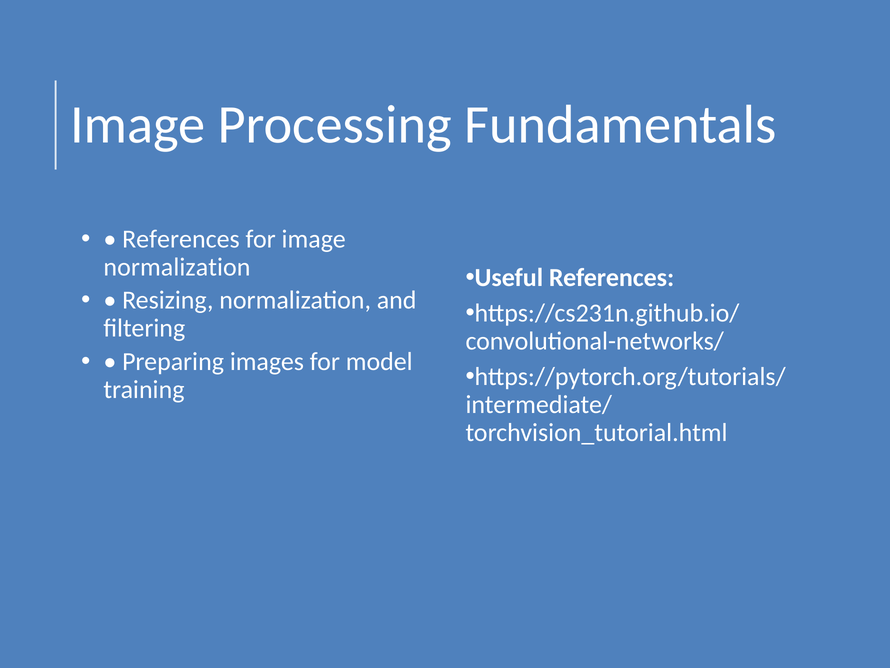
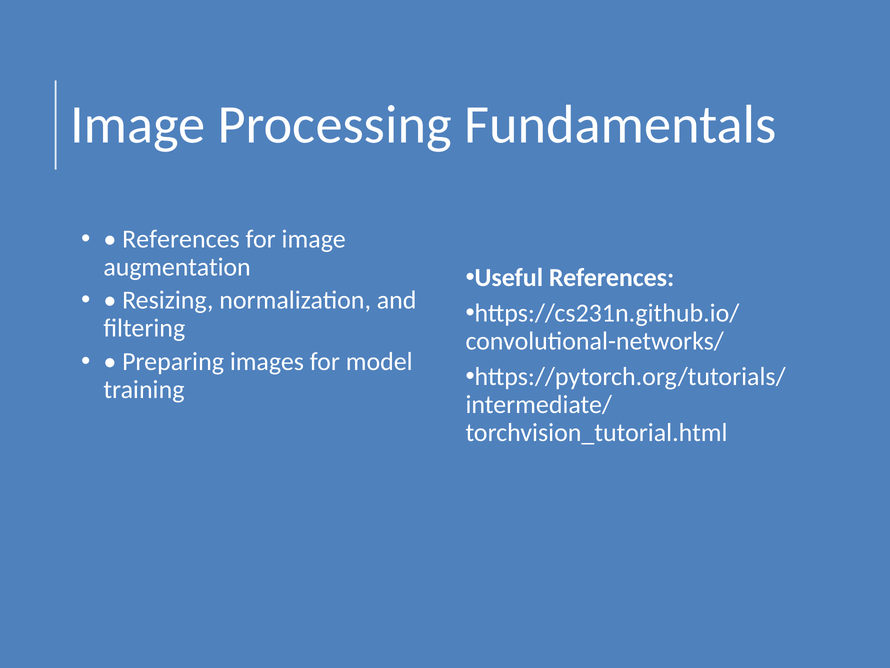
normalization at (177, 267): normalization -> augmentation
